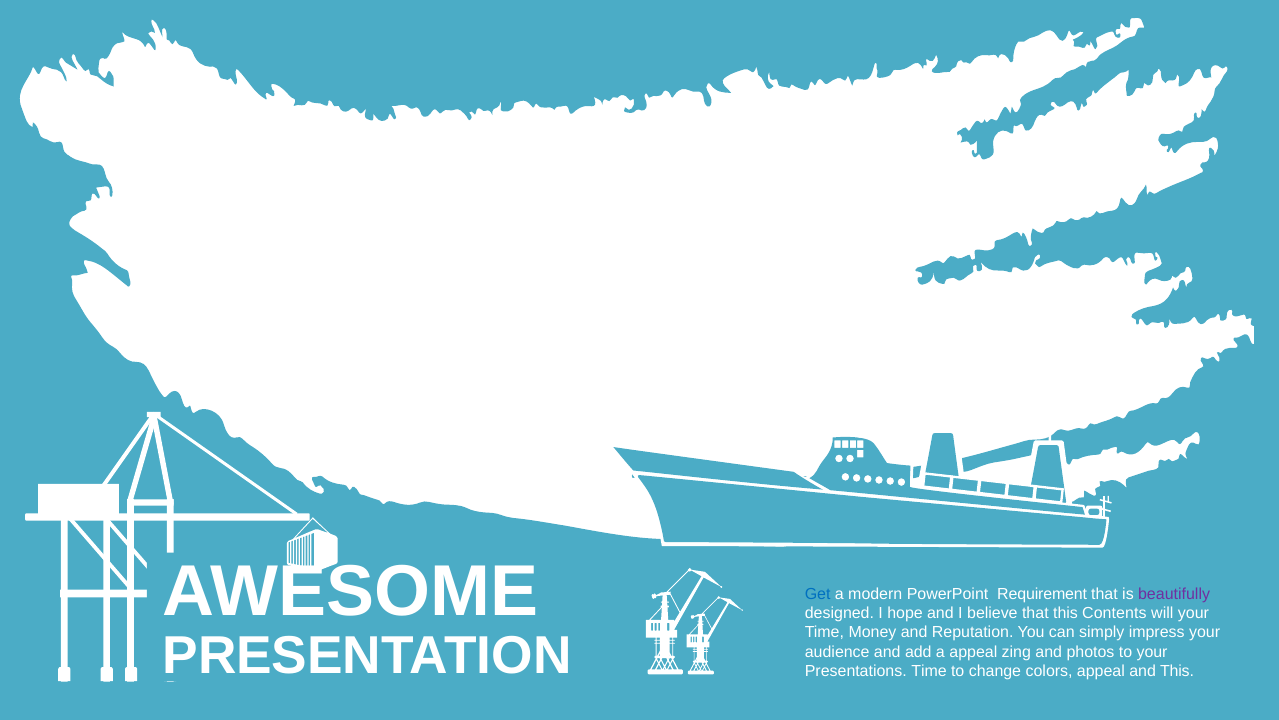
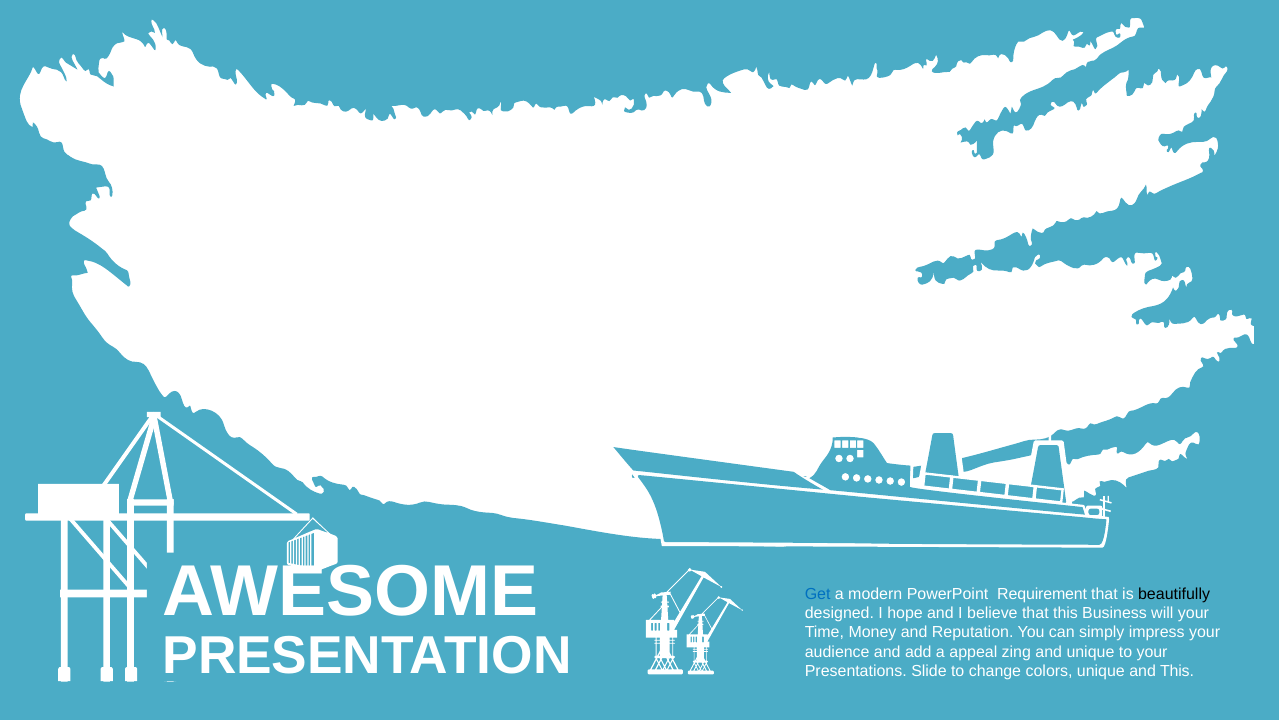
beautifully colour: purple -> black
Contents: Contents -> Business
and photos: photos -> unique
Presentations Time: Time -> Slide
colors appeal: appeal -> unique
